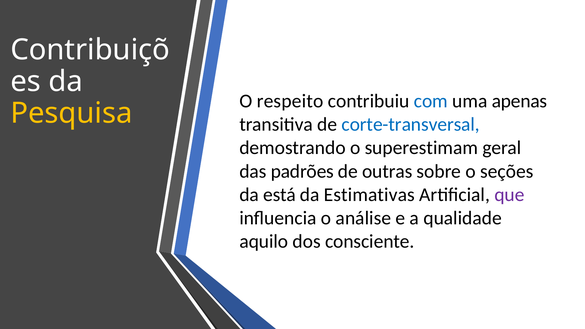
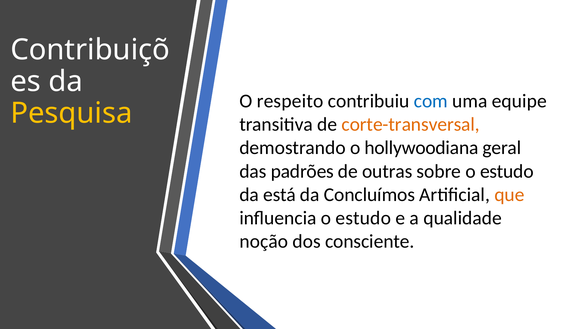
apenas: apenas -> equipe
corte-transversal colour: blue -> orange
superestimam: superestimam -> hollywoodiana
sobre o seções: seções -> estudo
Estimativas: Estimativas -> Concluímos
que colour: purple -> orange
influencia o análise: análise -> estudo
aquilo: aquilo -> noção
